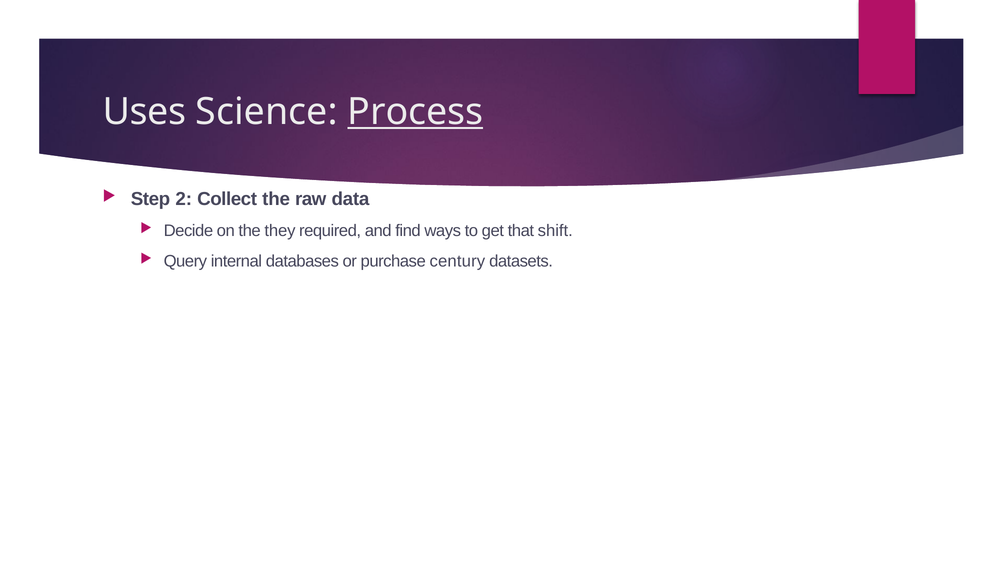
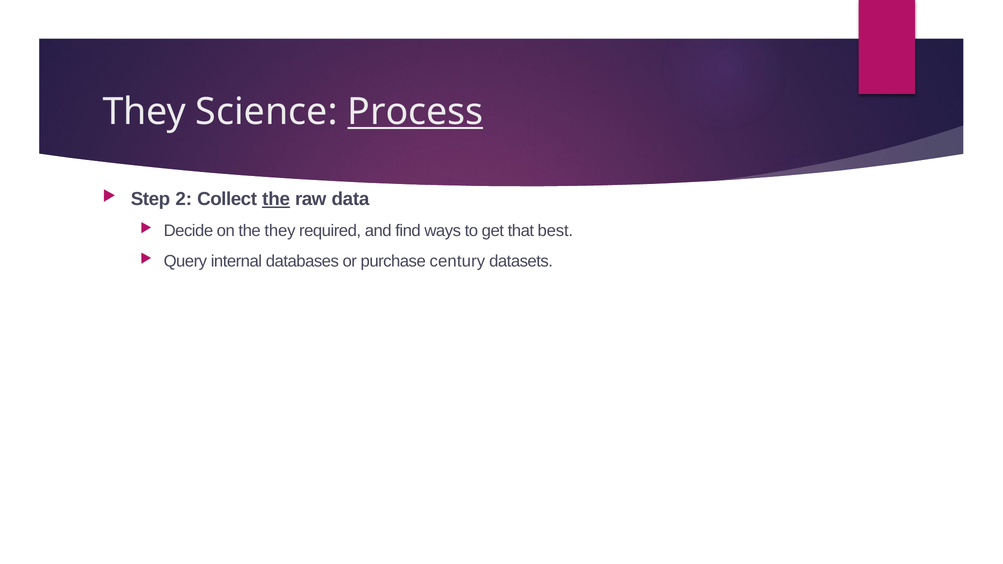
Uses at (144, 112): Uses -> They
the at (276, 199) underline: none -> present
shift: shift -> best
